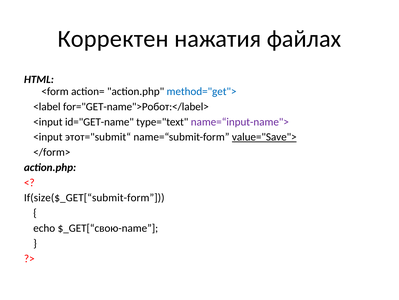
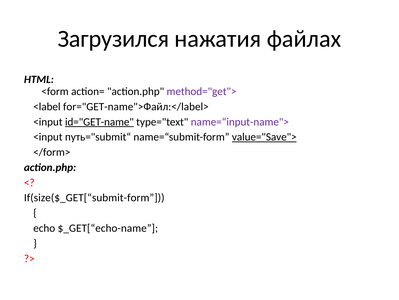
Корректен: Корректен -> Загрузился
method="get"> colour: blue -> purple
for="GET-name">Робот:</label>: for="GET-name">Робот:</label> -> for="GET-name">Файл:</label>
id="GET-name underline: none -> present
этот="submit“: этот="submit“ -> путь="submit“
$_GET[“свою-name: $_GET[“свою-name -> $_GET[“echo-name
